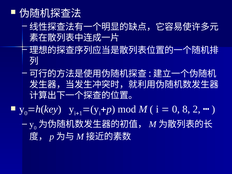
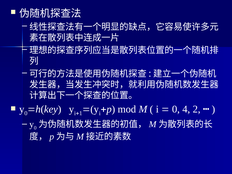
8: 8 -> 4
